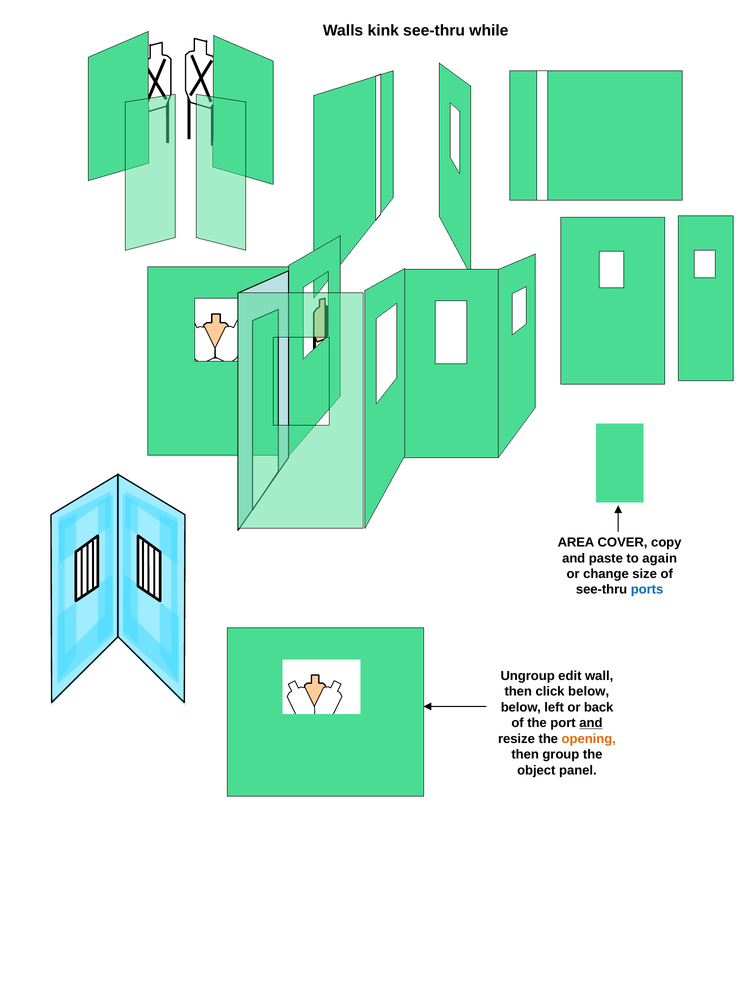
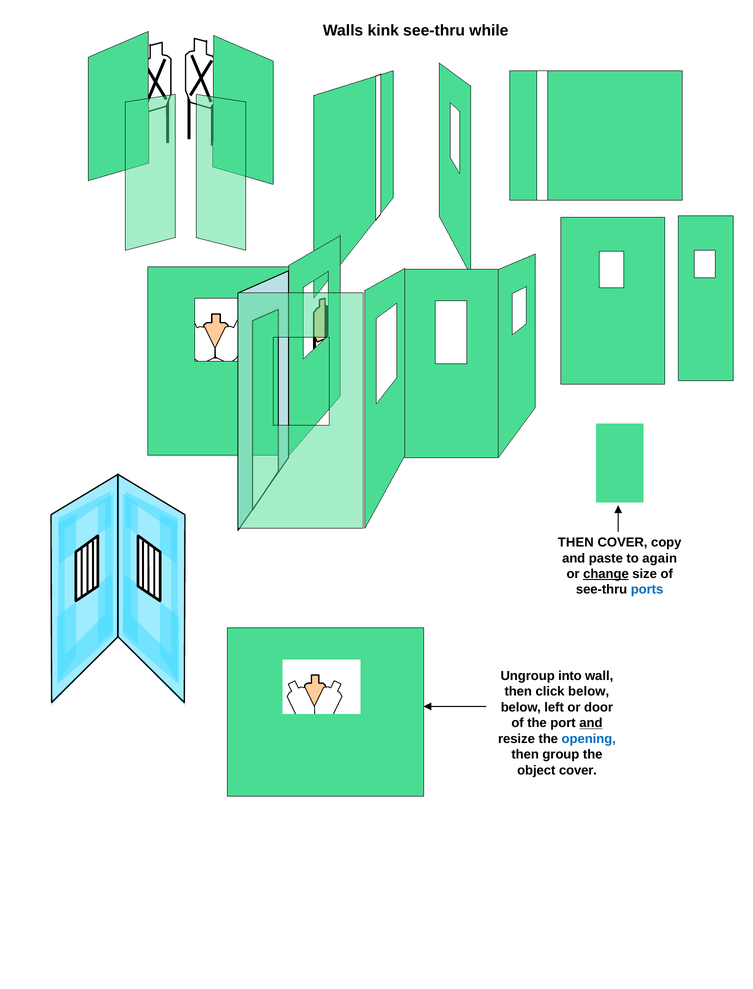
AREA at (576, 542): AREA -> THEN
change underline: none -> present
edit: edit -> into
back: back -> door
opening colour: orange -> blue
object panel: panel -> cover
